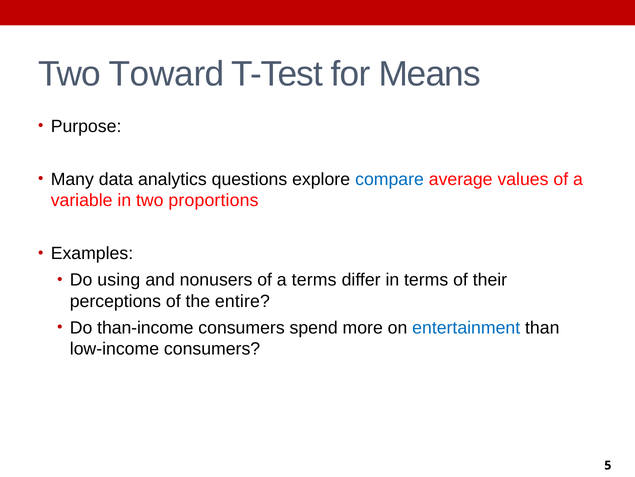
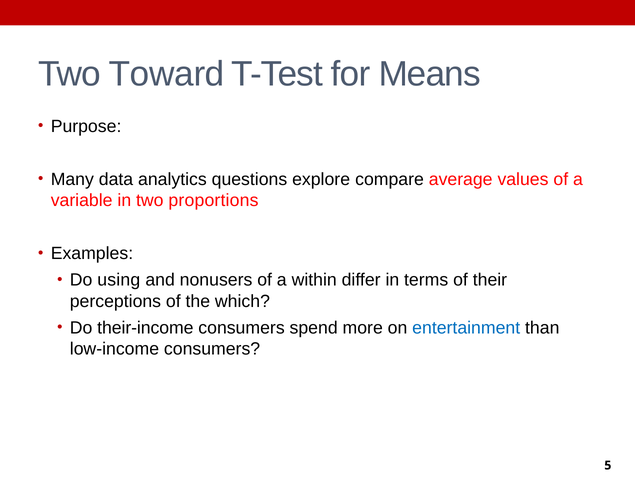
compare colour: blue -> black
a terms: terms -> within
entire: entire -> which
than-income: than-income -> their-income
